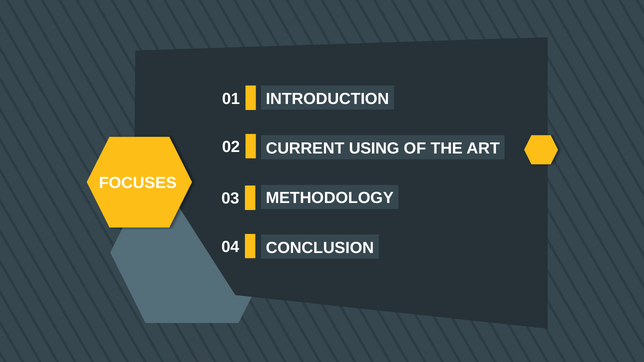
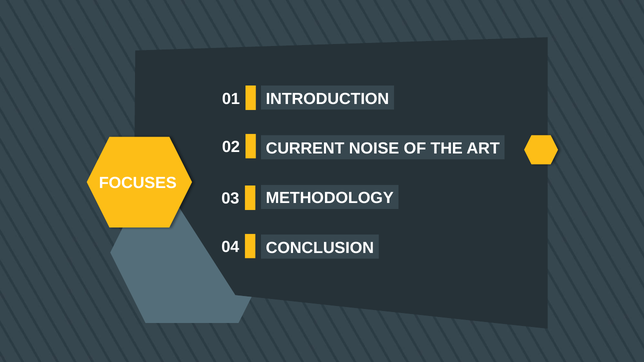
USING: USING -> NOISE
